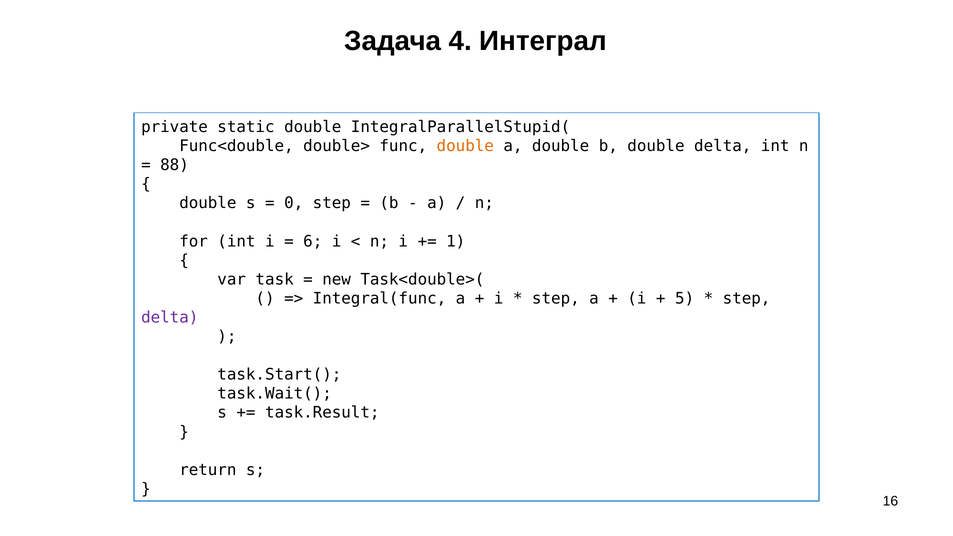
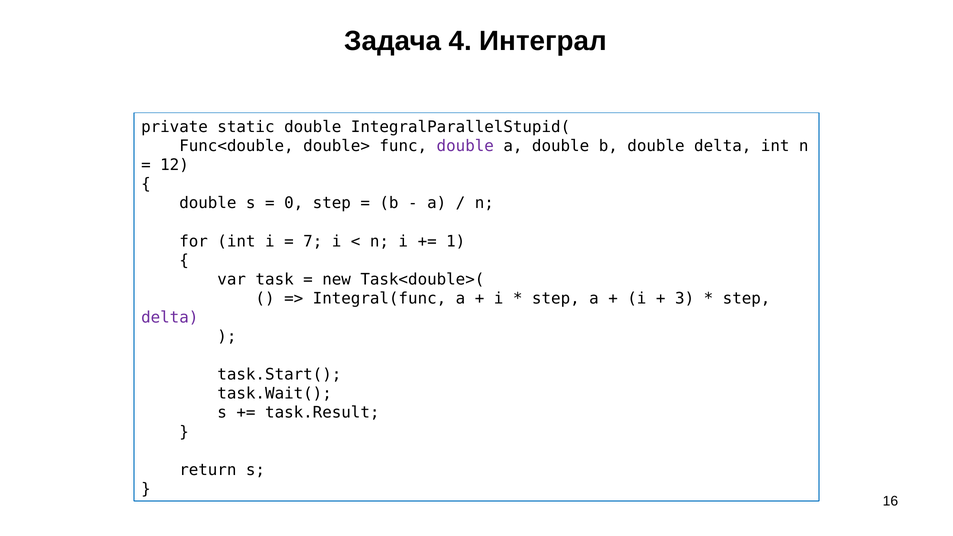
double at (465, 146) colour: orange -> purple
88: 88 -> 12
6: 6 -> 7
5: 5 -> 3
